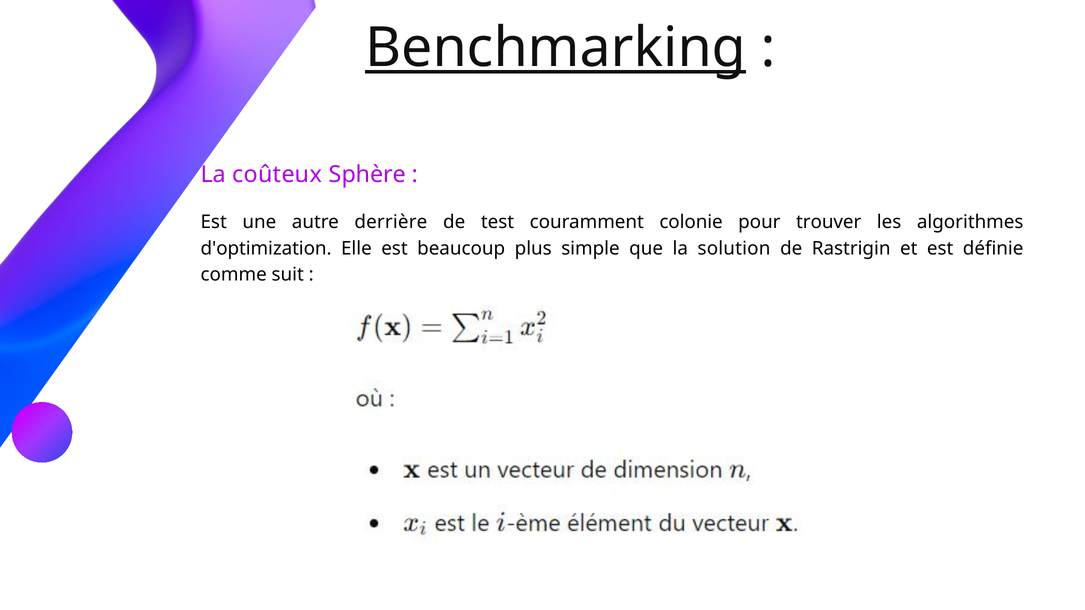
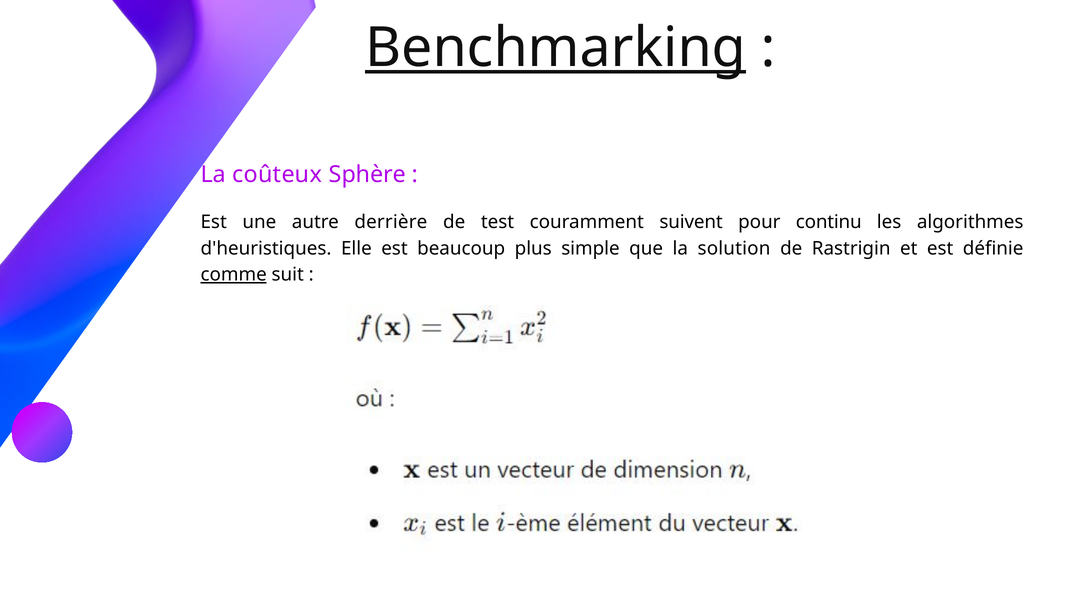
colonie: colonie -> suivent
trouver: trouver -> continu
d'optimization: d'optimization -> d'heuristiques
comme underline: none -> present
